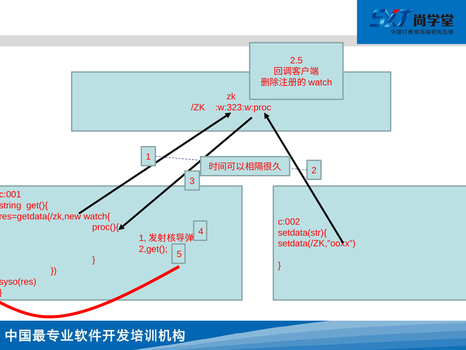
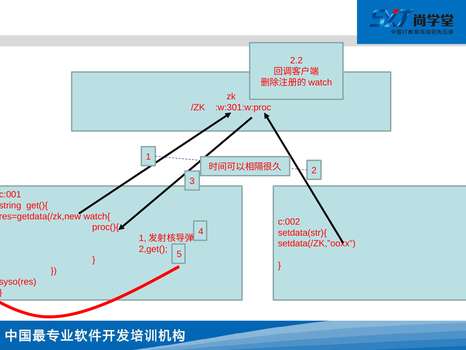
2.5: 2.5 -> 2.2
:w:323:w:proc: :w:323:w:proc -> :w:301:w:proc
